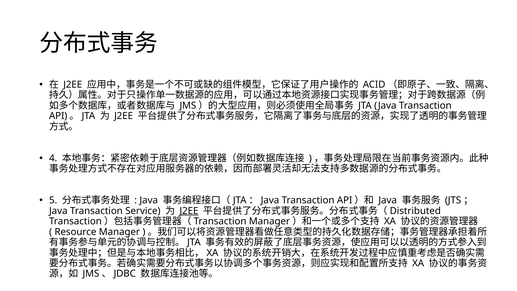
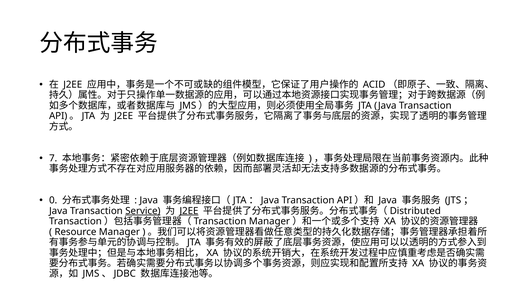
4: 4 -> 7
5: 5 -> 0
Service underline: none -> present
